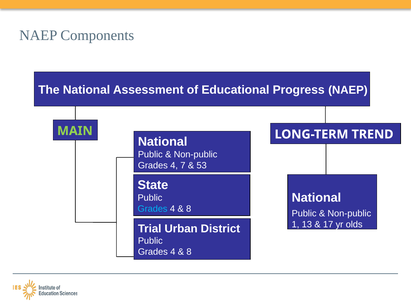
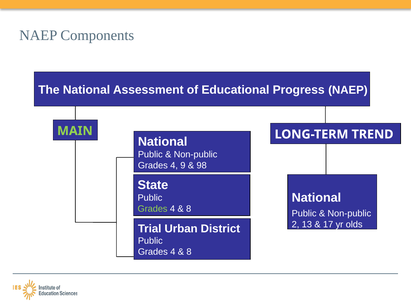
7: 7 -> 9
53: 53 -> 98
Grades at (153, 209) colour: light blue -> light green
1: 1 -> 2
